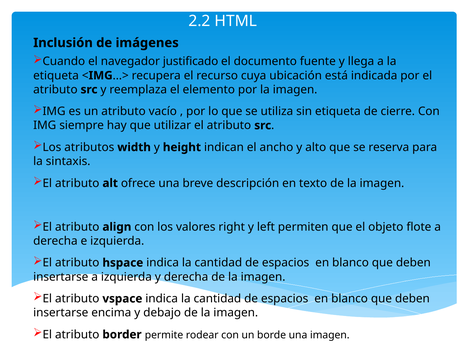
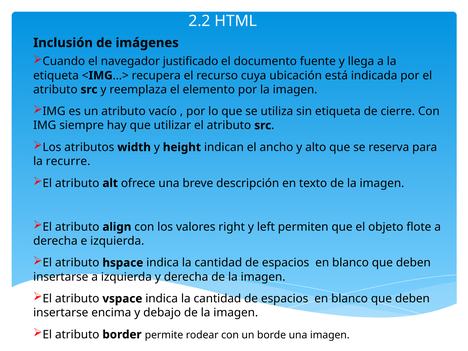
sintaxis: sintaxis -> recurre
